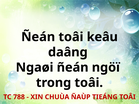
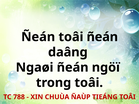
toâi keâu: keâu -> ñeán
